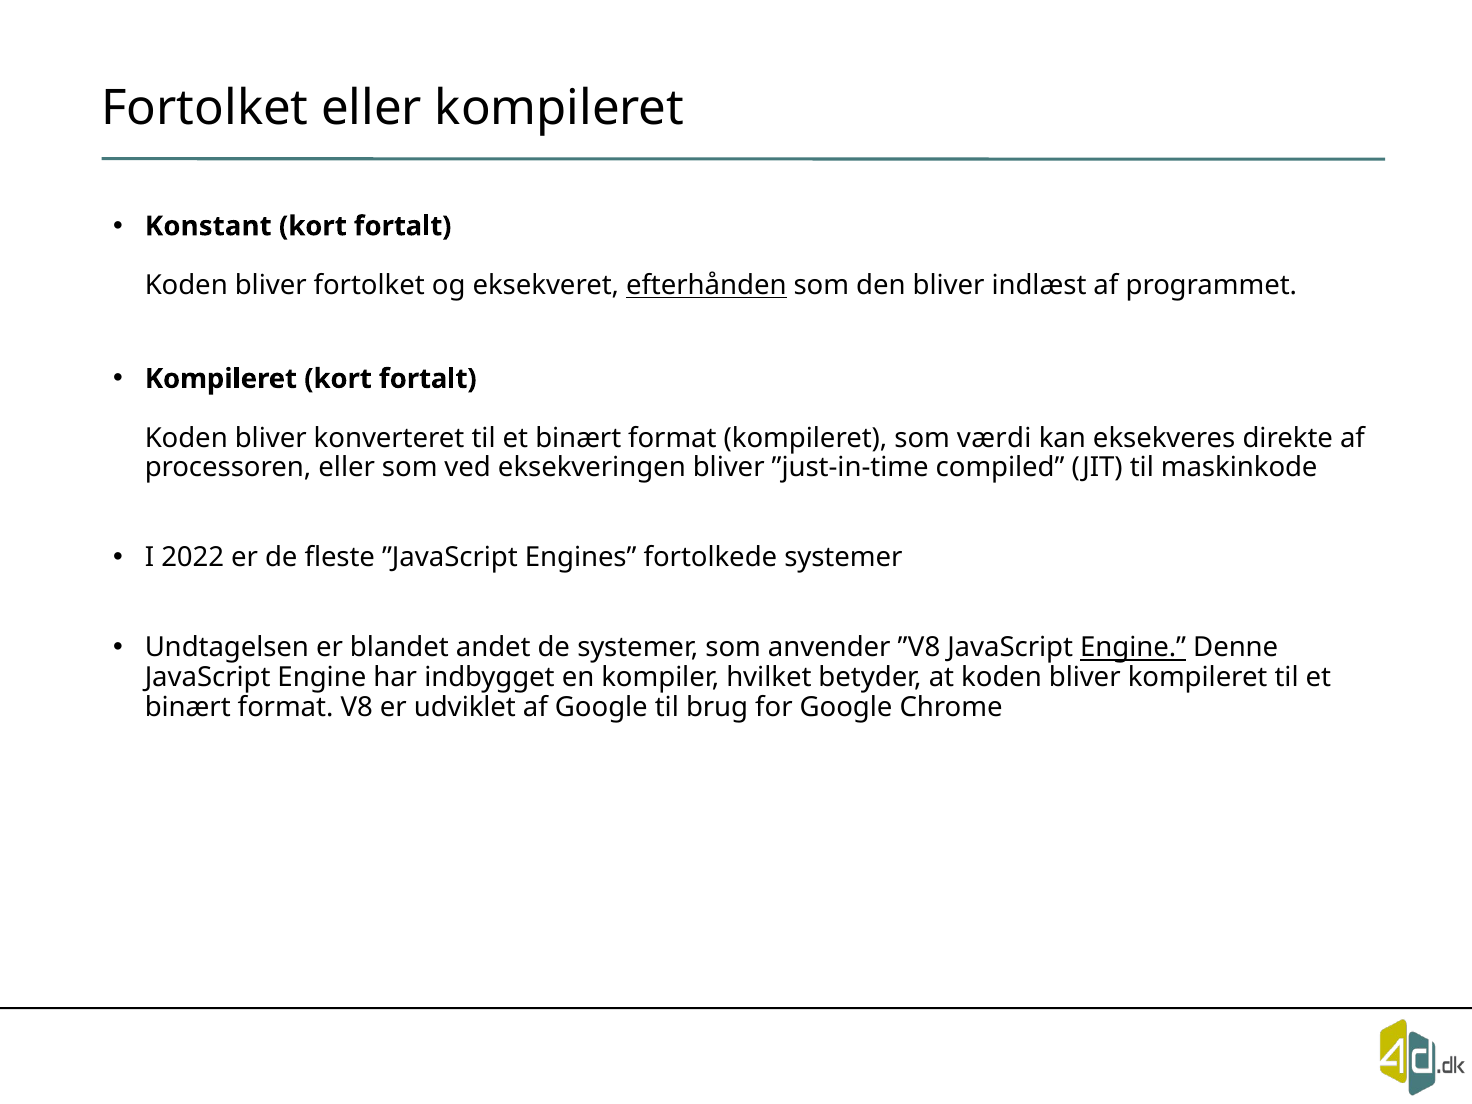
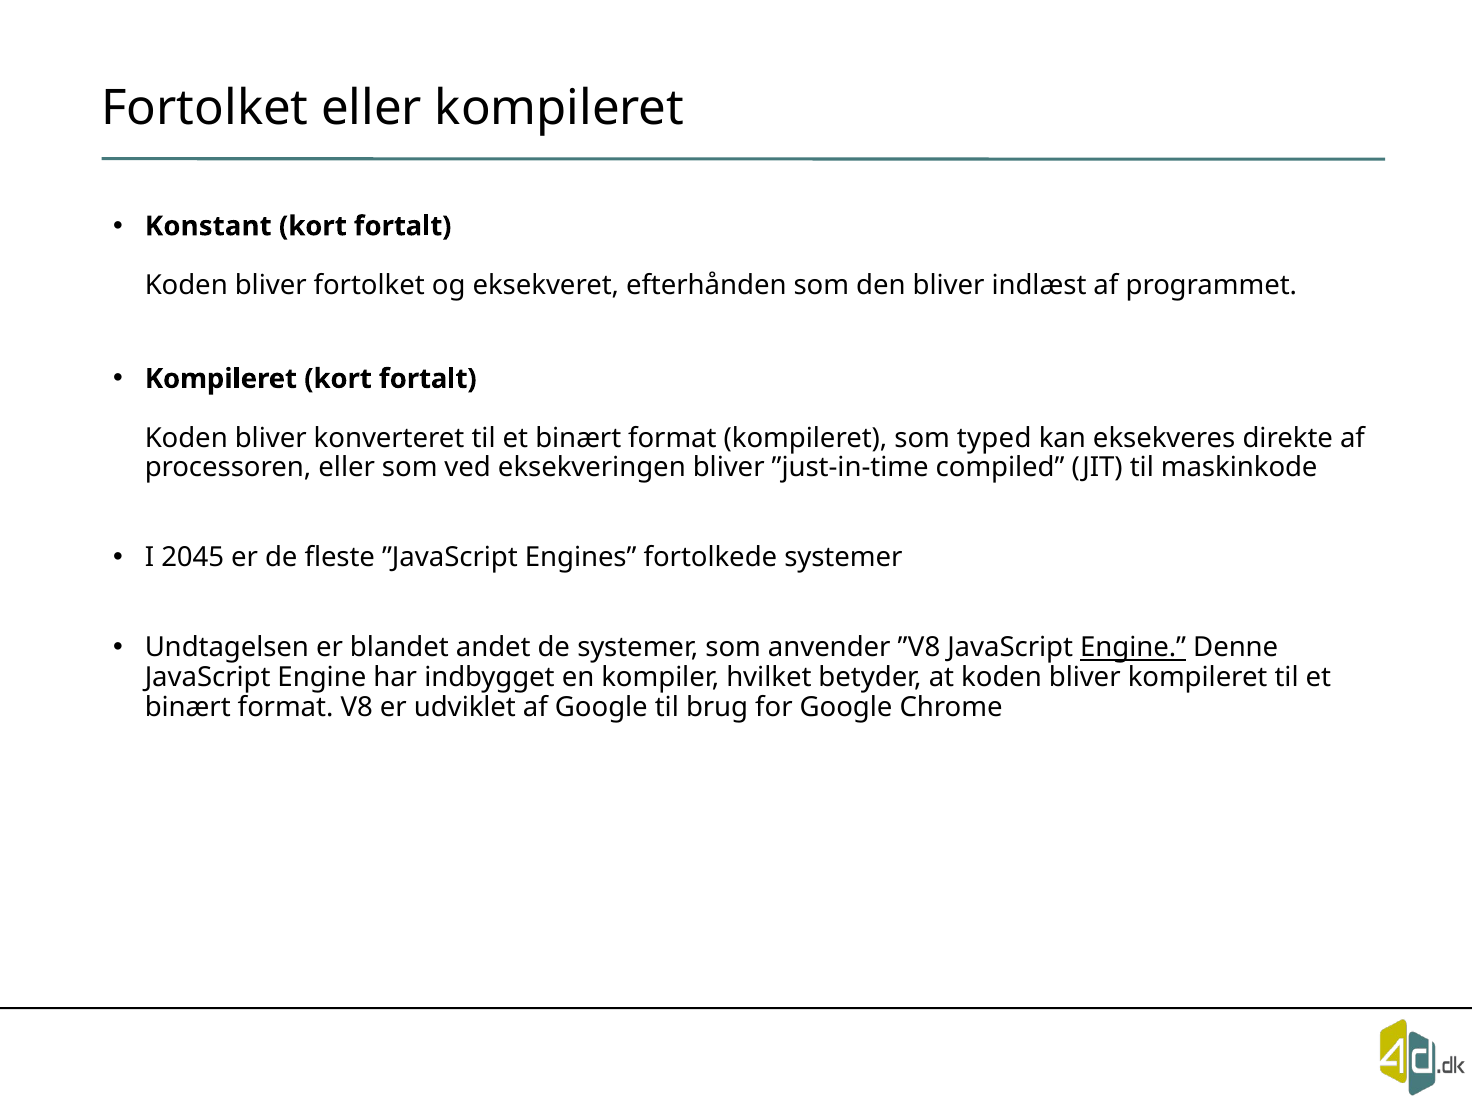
efterhånden underline: present -> none
værdi: værdi -> typed
2022: 2022 -> 2045
